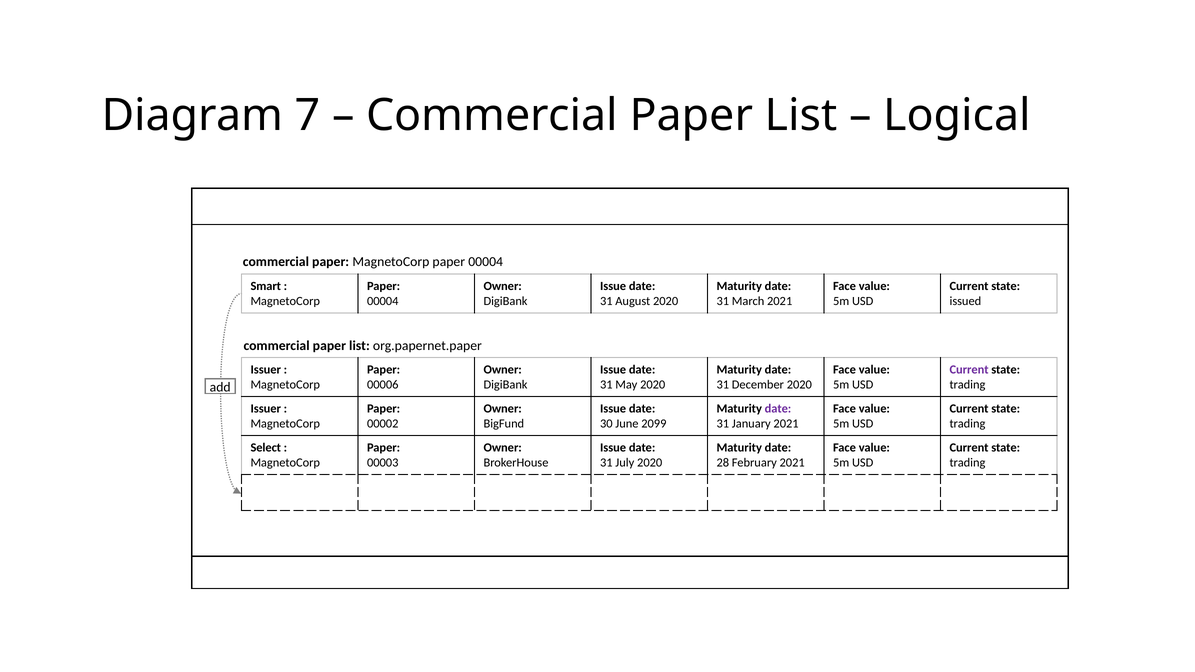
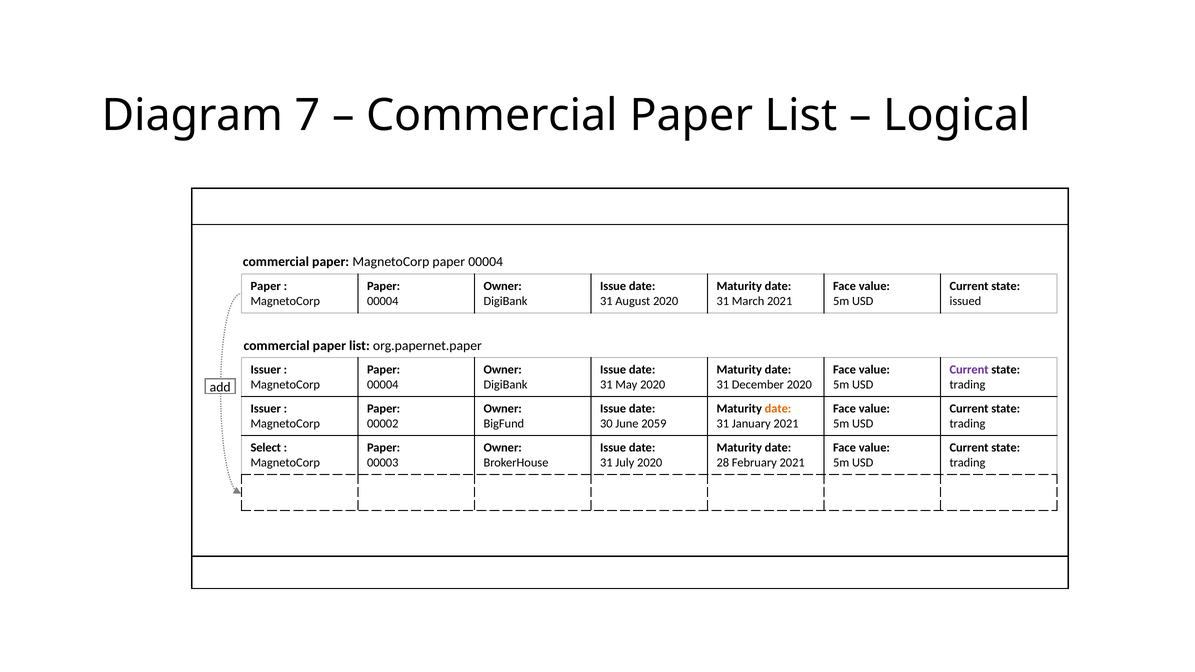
Smart at (266, 286): Smart -> Paper
00006 at (383, 385): 00006 -> 00004
date at (778, 409) colour: purple -> orange
2099: 2099 -> 2059
